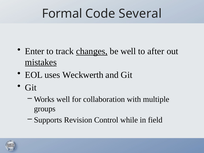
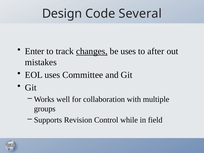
Formal: Formal -> Design
be well: well -> uses
mistakes underline: present -> none
Weckwerth: Weckwerth -> Committee
